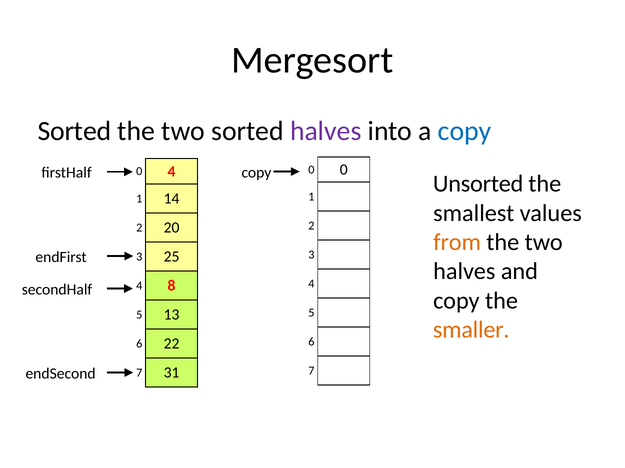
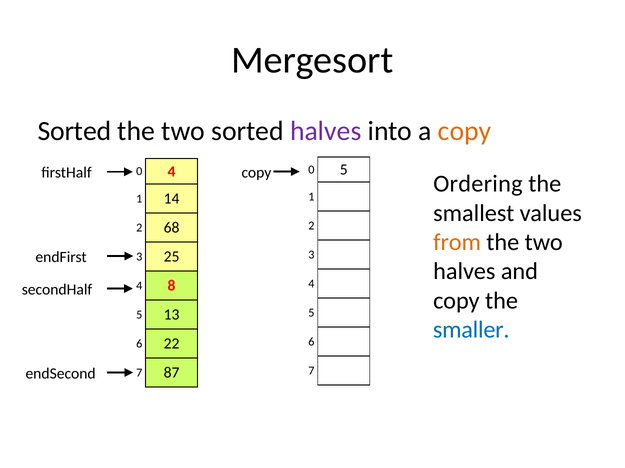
copy at (465, 131) colour: blue -> orange
0 0: 0 -> 5
Unsorted: Unsorted -> Ordering
20: 20 -> 68
smaller colour: orange -> blue
31: 31 -> 87
